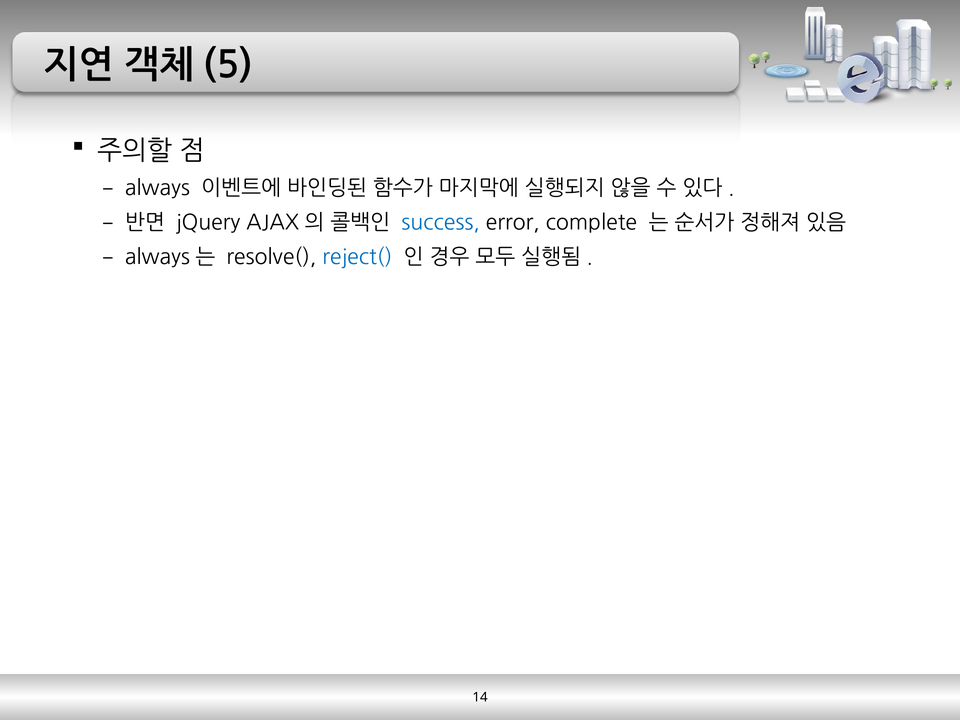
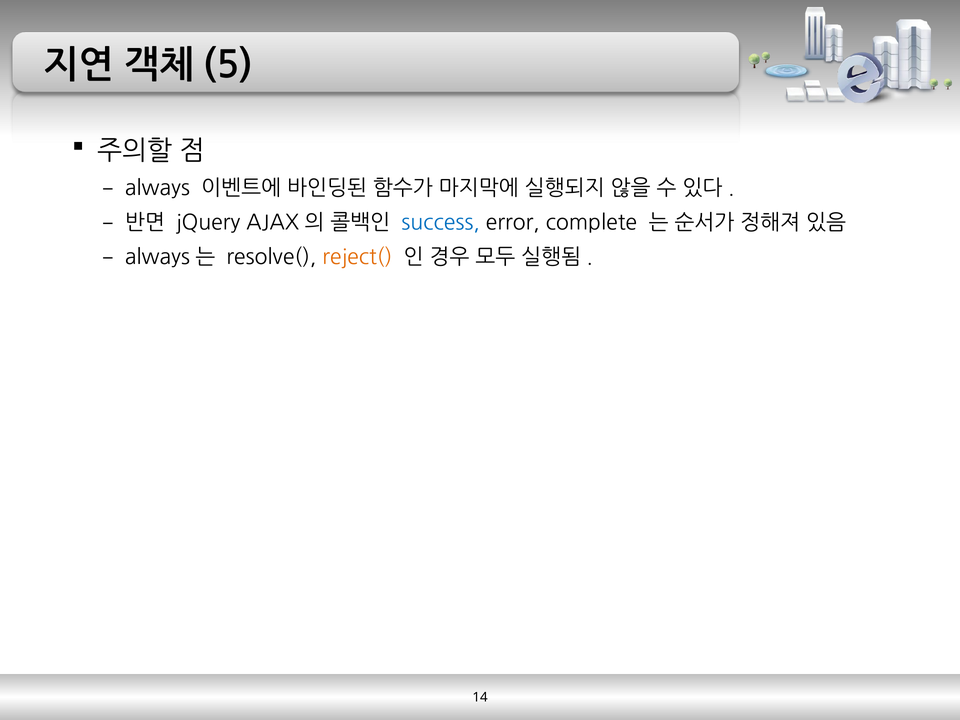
reject( colour: blue -> orange
